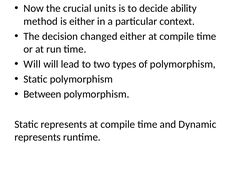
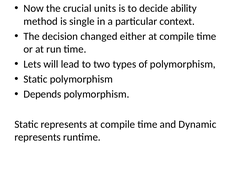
is either: either -> single
Will at (32, 64): Will -> Lets
Between: Between -> Depends
